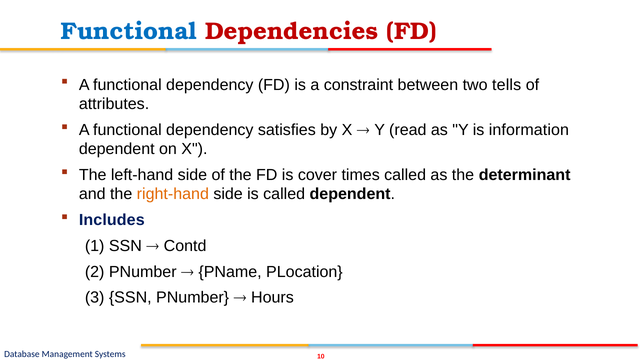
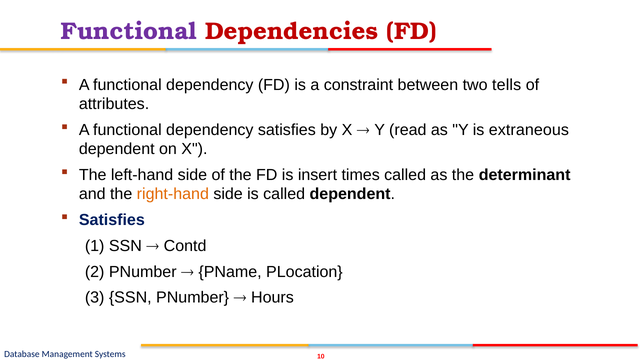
Functional at (129, 31) colour: blue -> purple
information: information -> extraneous
cover: cover -> insert
Includes at (112, 220): Includes -> Satisfies
